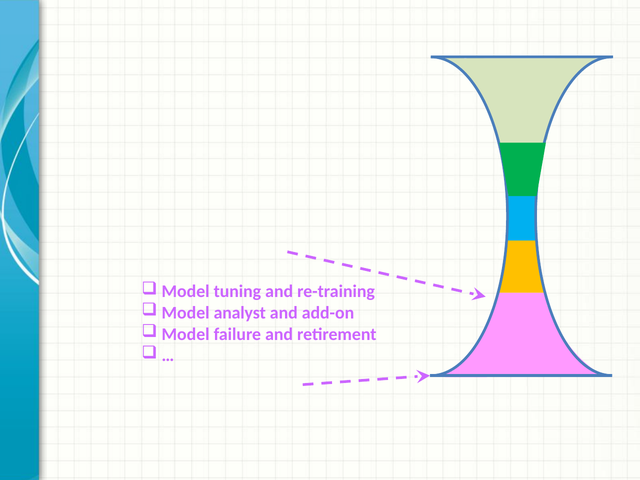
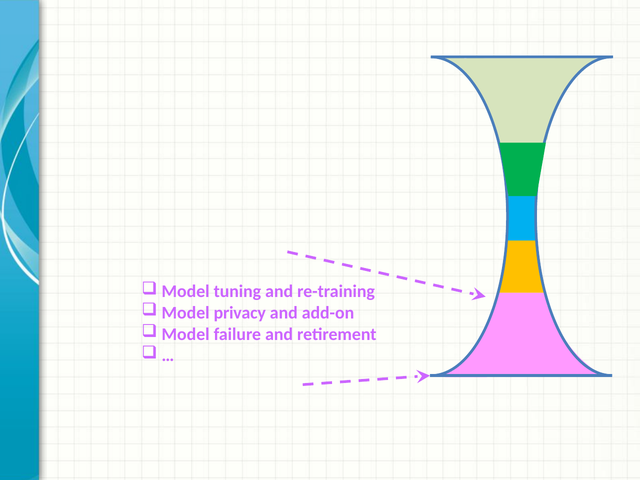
analyst: analyst -> privacy
